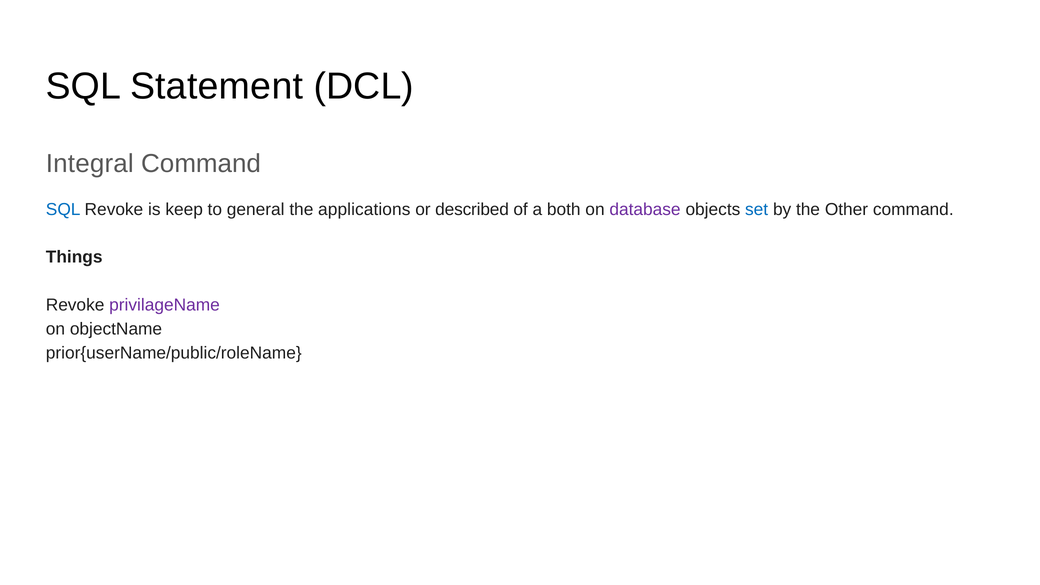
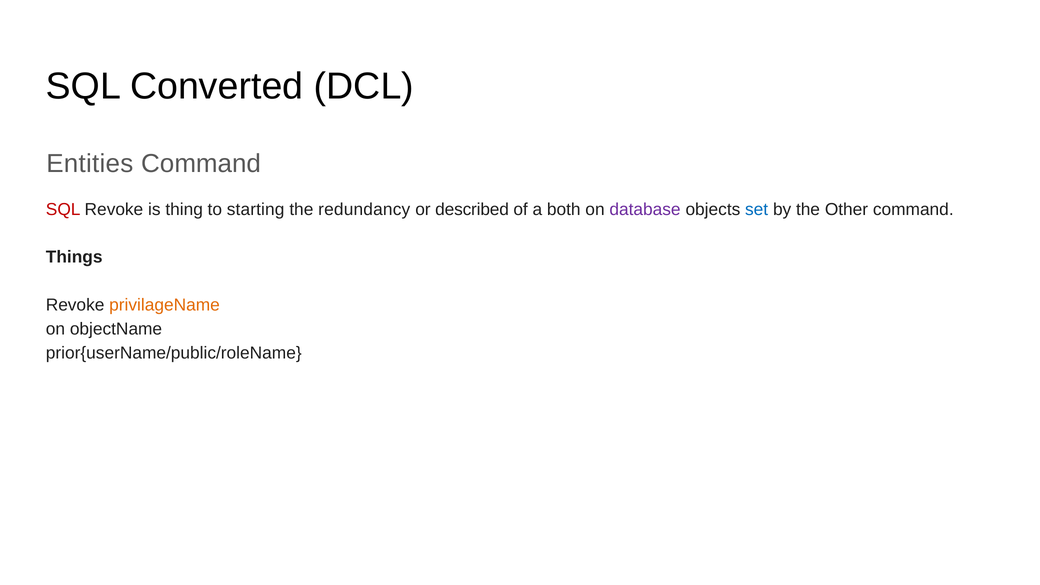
Statement: Statement -> Converted
Integral: Integral -> Entities
SQL at (63, 209) colour: blue -> red
keep: keep -> thing
general: general -> starting
applications: applications -> redundancy
privilageName colour: purple -> orange
